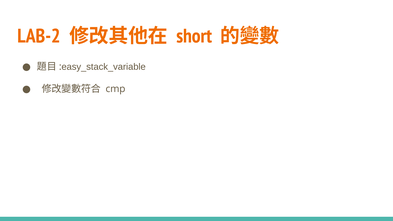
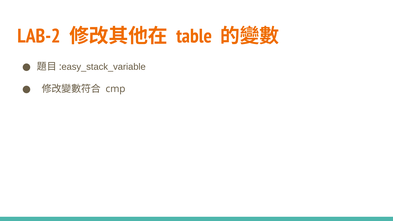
short: short -> table
